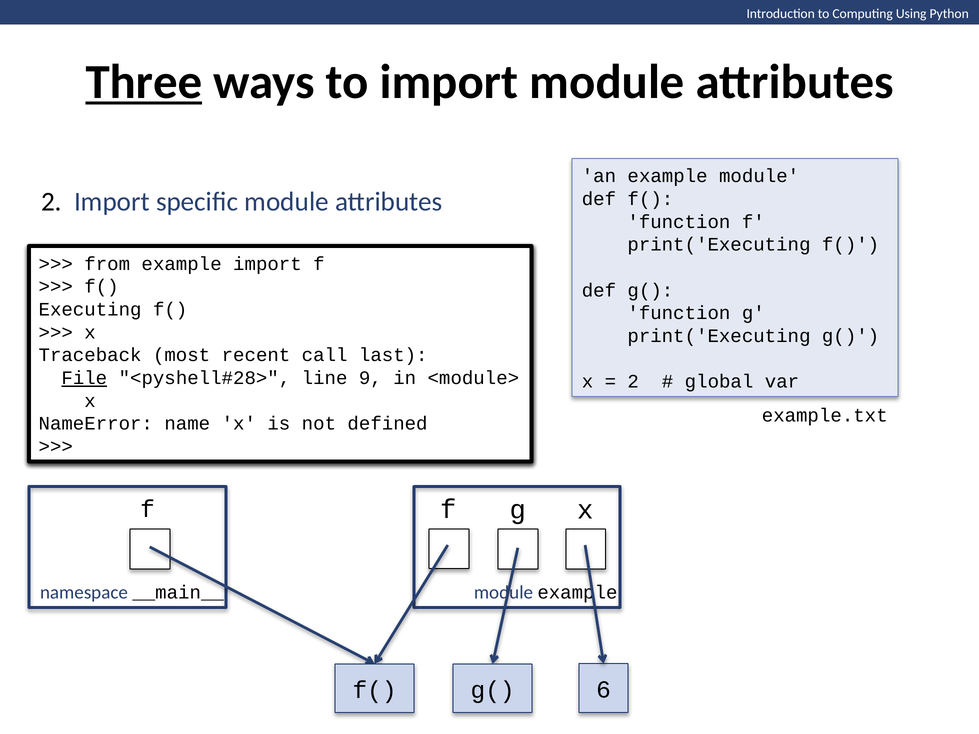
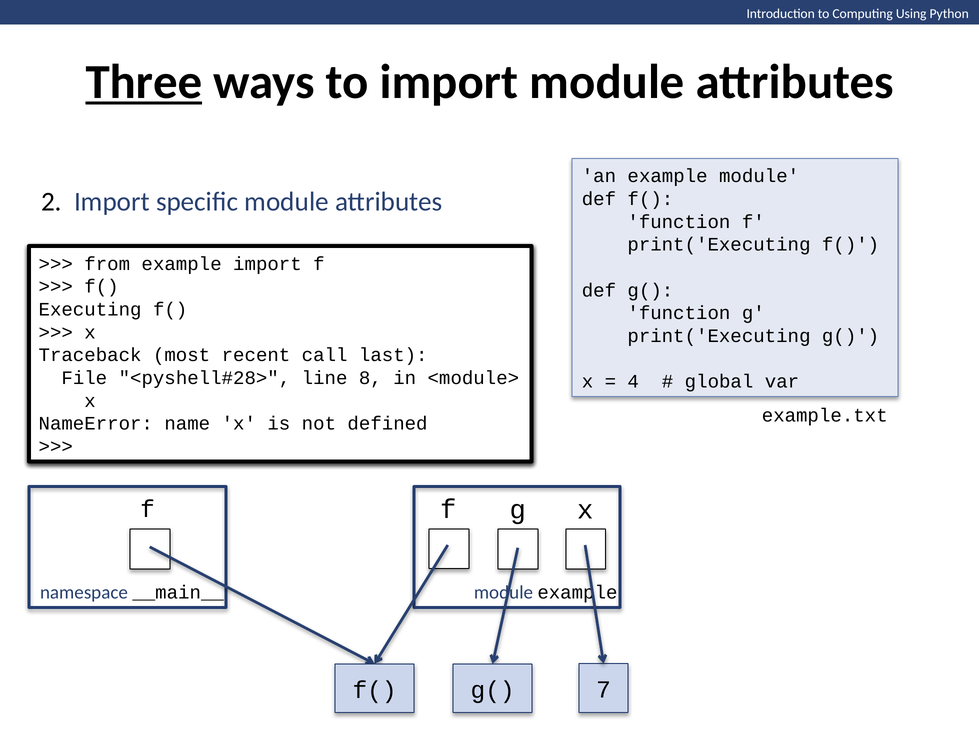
File underline: present -> none
9: 9 -> 8
2 at (633, 382): 2 -> 4
6: 6 -> 7
